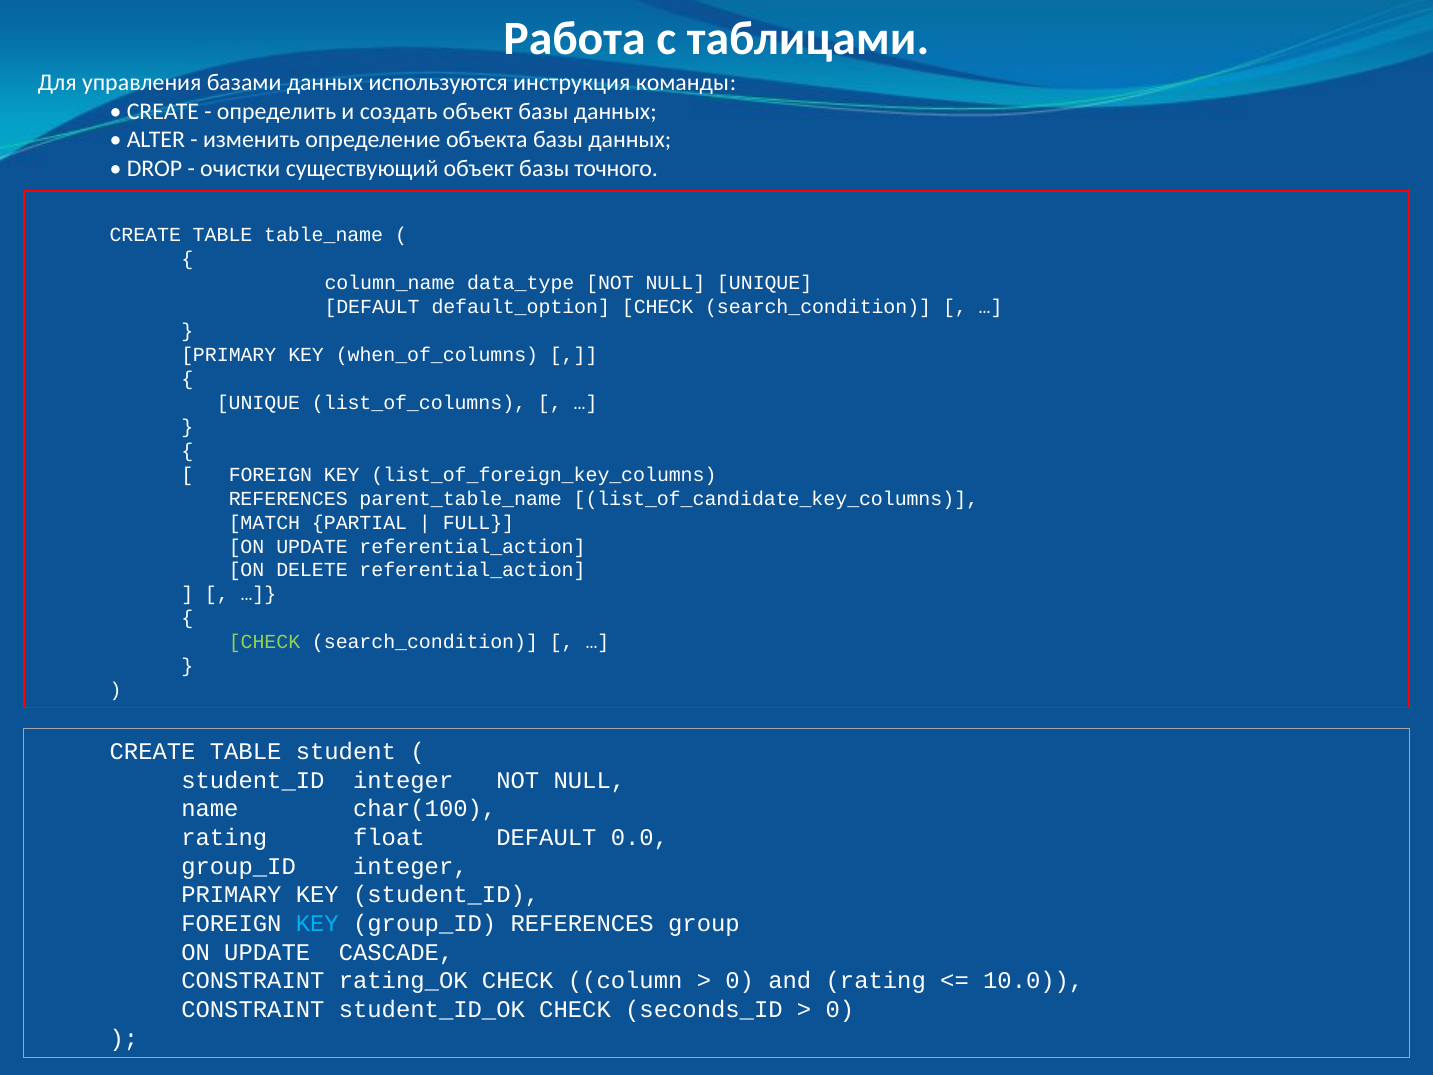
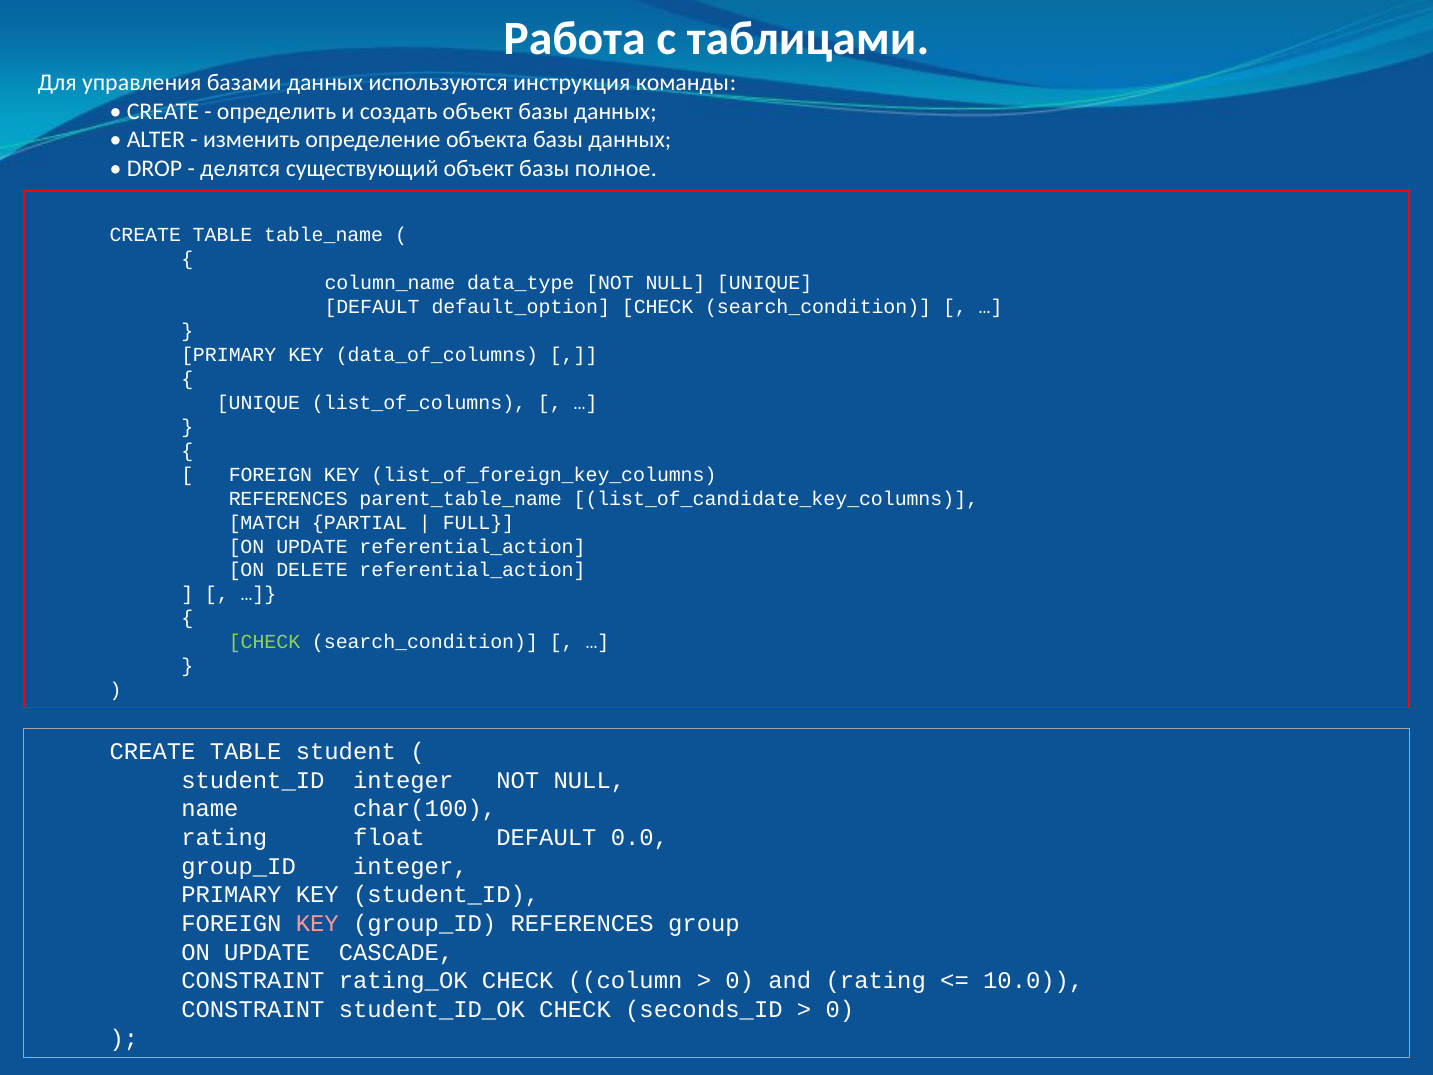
очистки: очистки -> делятся
точного: точного -> полное
when_of_columns: when_of_columns -> data_of_columns
KEY at (317, 923) colour: light blue -> pink
